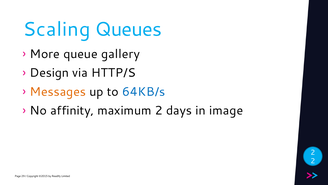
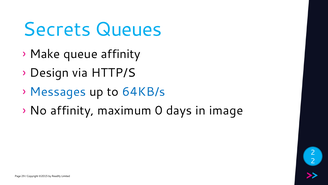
Scaling: Scaling -> Secrets
More: More -> Make
queue gallery: gallery -> affinity
Messages colour: orange -> blue
maximum 2: 2 -> 0
